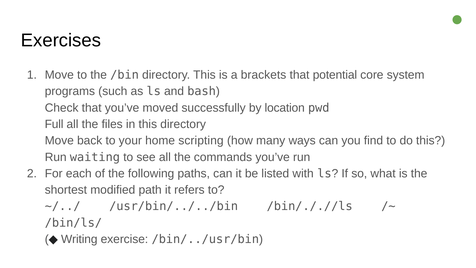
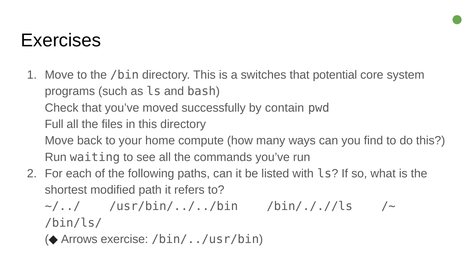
brackets: brackets -> switches
location: location -> contain
scripting: scripting -> compute
Writing: Writing -> Arrows
